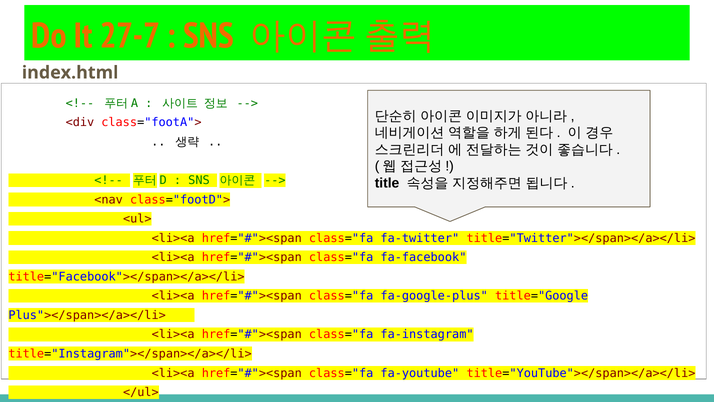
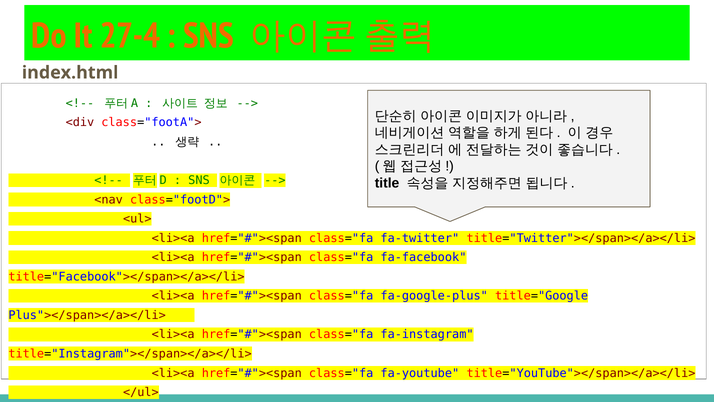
27-7: 27-7 -> 27-4
